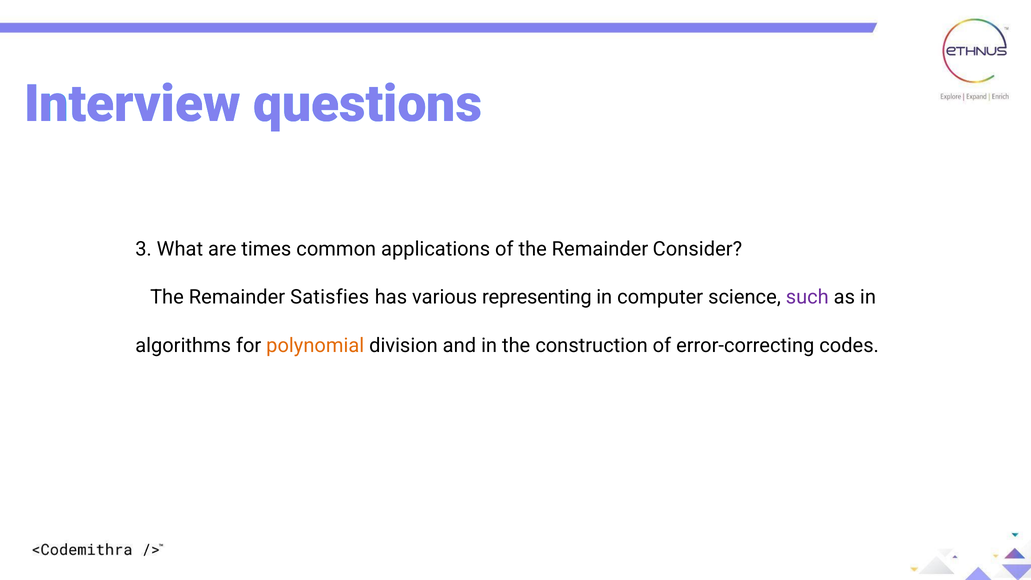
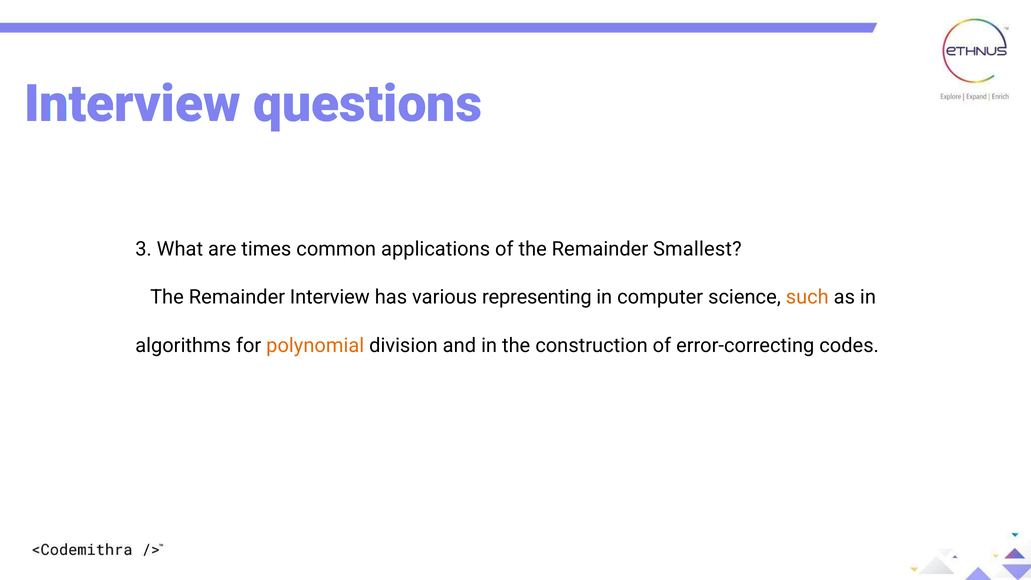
Consider: Consider -> Smallest
Remainder Satisfies: Satisfies -> Interview
such colour: purple -> orange
